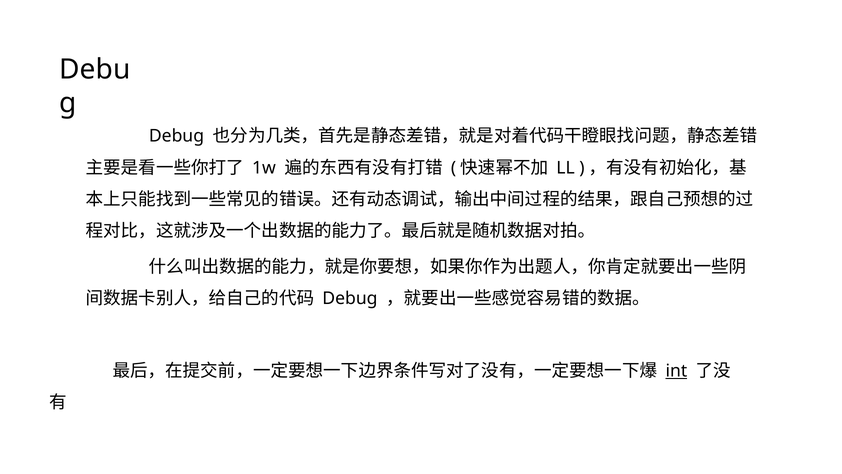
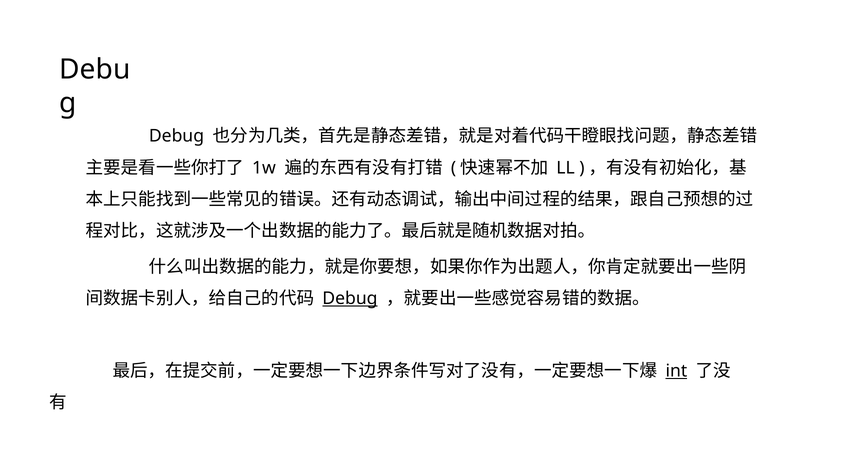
Debug at (350, 298) underline: none -> present
